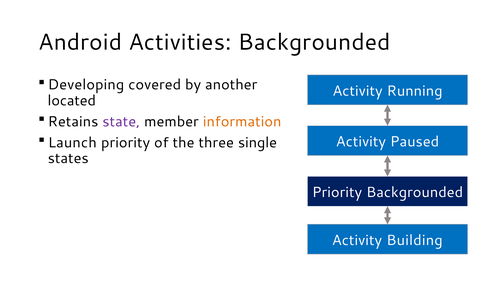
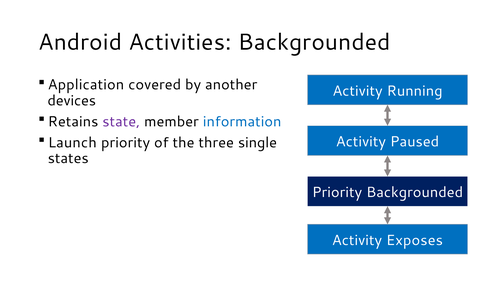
Developing: Developing -> Application
located: located -> devices
information colour: orange -> blue
Building: Building -> Exposes
